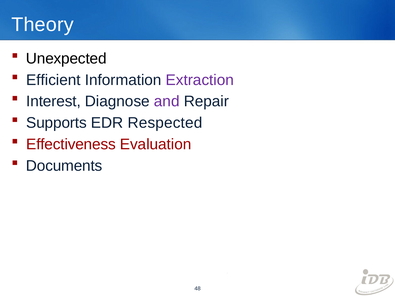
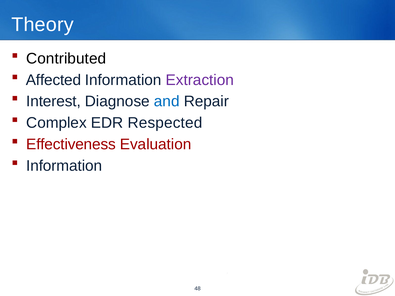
Unexpected: Unexpected -> Contributed
Efficient: Efficient -> Affected
and colour: purple -> blue
Supports: Supports -> Complex
Documents at (64, 166): Documents -> Information
